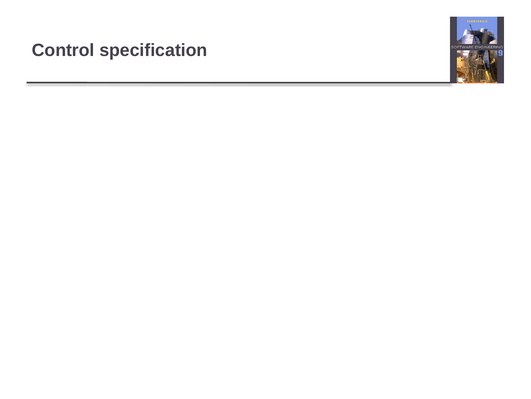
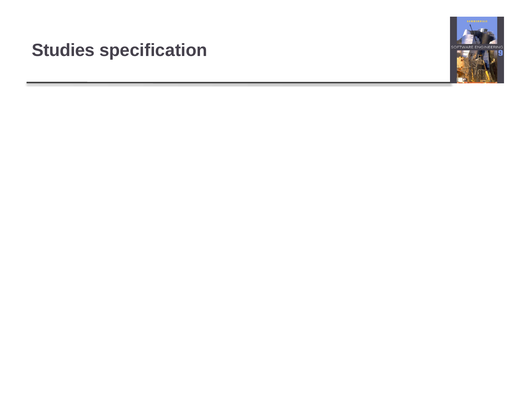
Control: Control -> Studies
